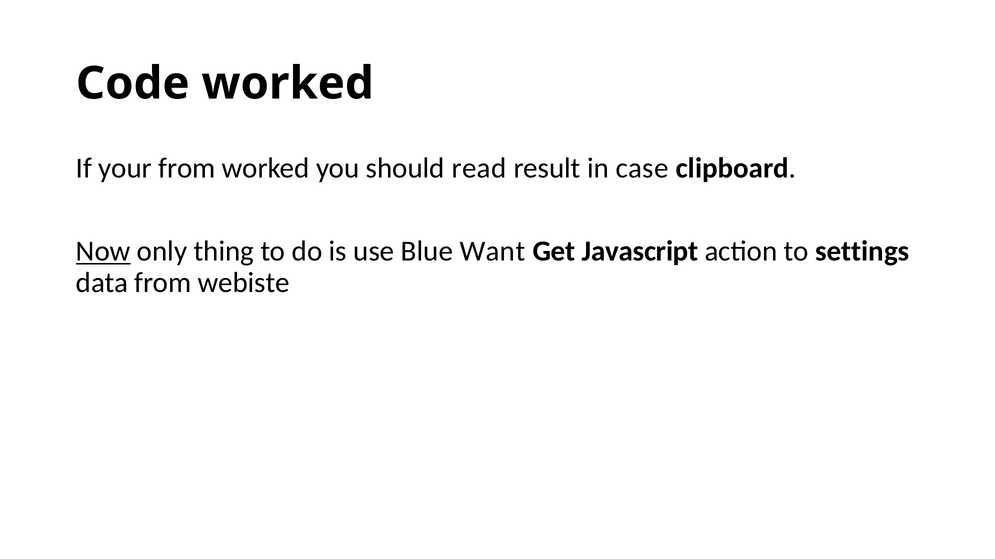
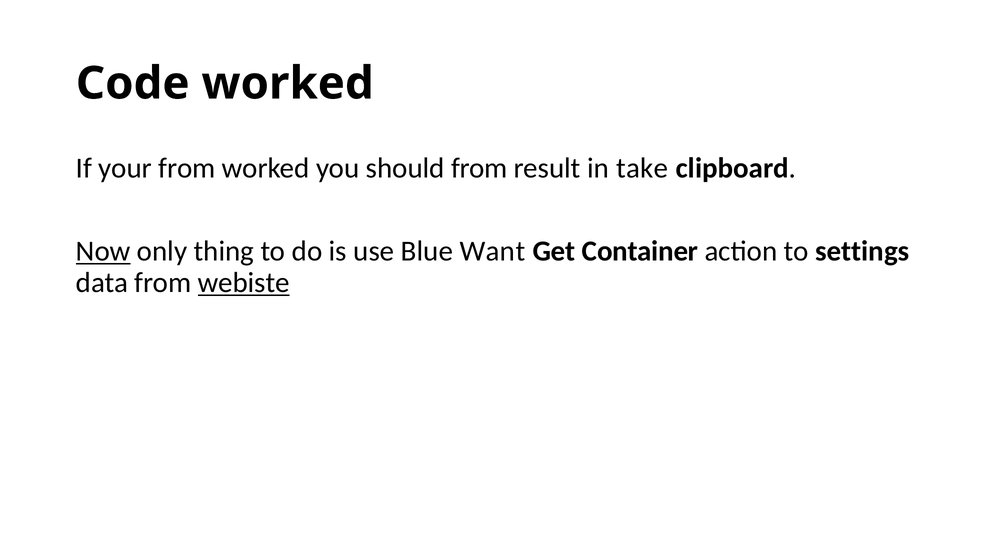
should read: read -> from
case: case -> take
Javascript: Javascript -> Container
webiste underline: none -> present
